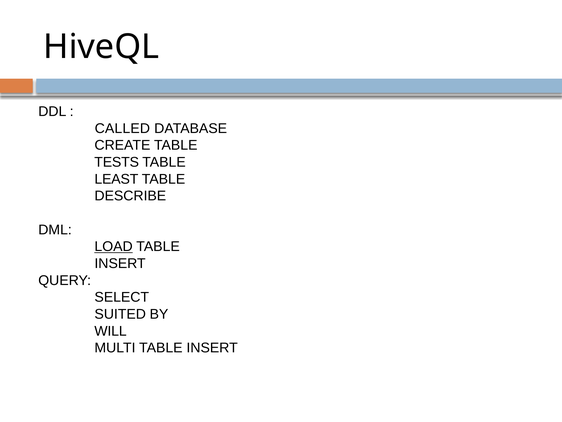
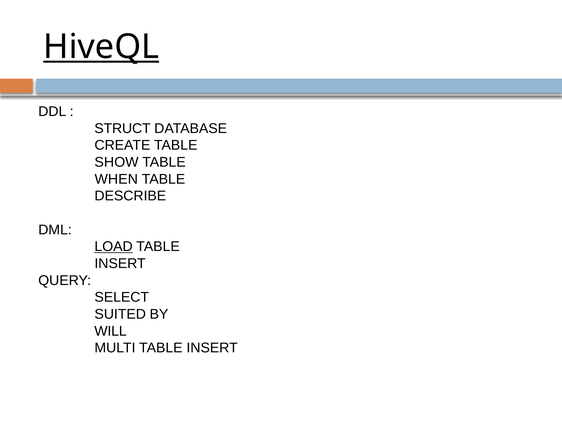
HiveQL underline: none -> present
CALLED: CALLED -> STRUCT
TESTS: TESTS -> SHOW
LEAST: LEAST -> WHEN
